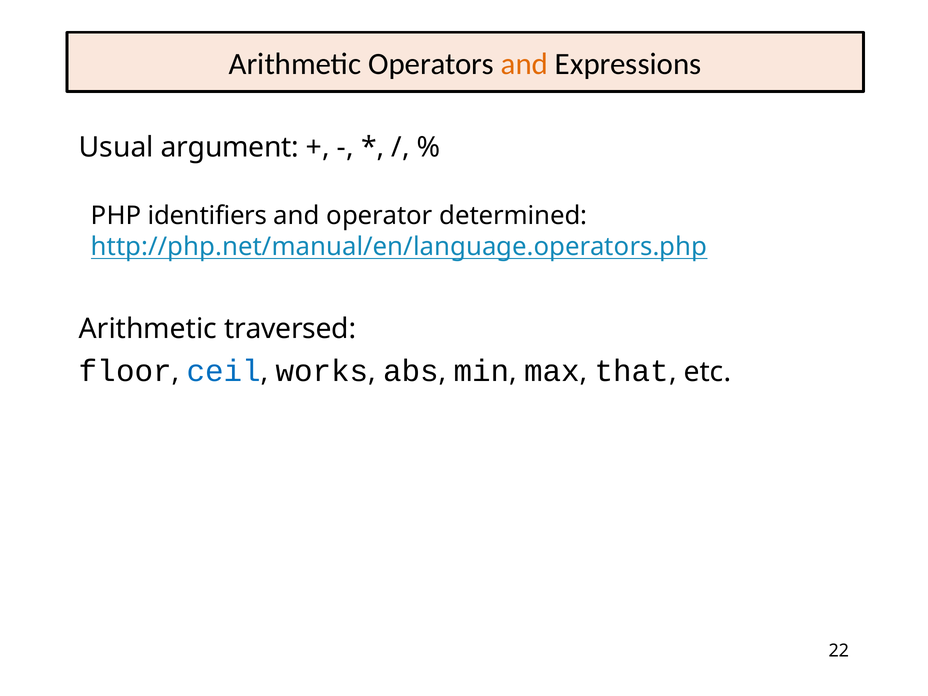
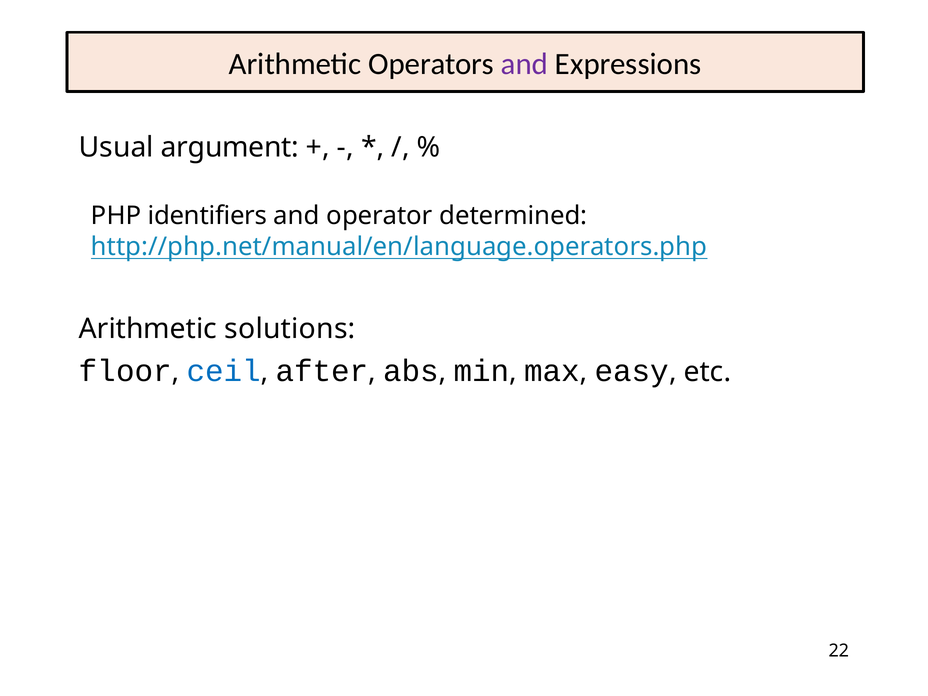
and at (524, 64) colour: orange -> purple
traversed: traversed -> solutions
works: works -> after
that: that -> easy
